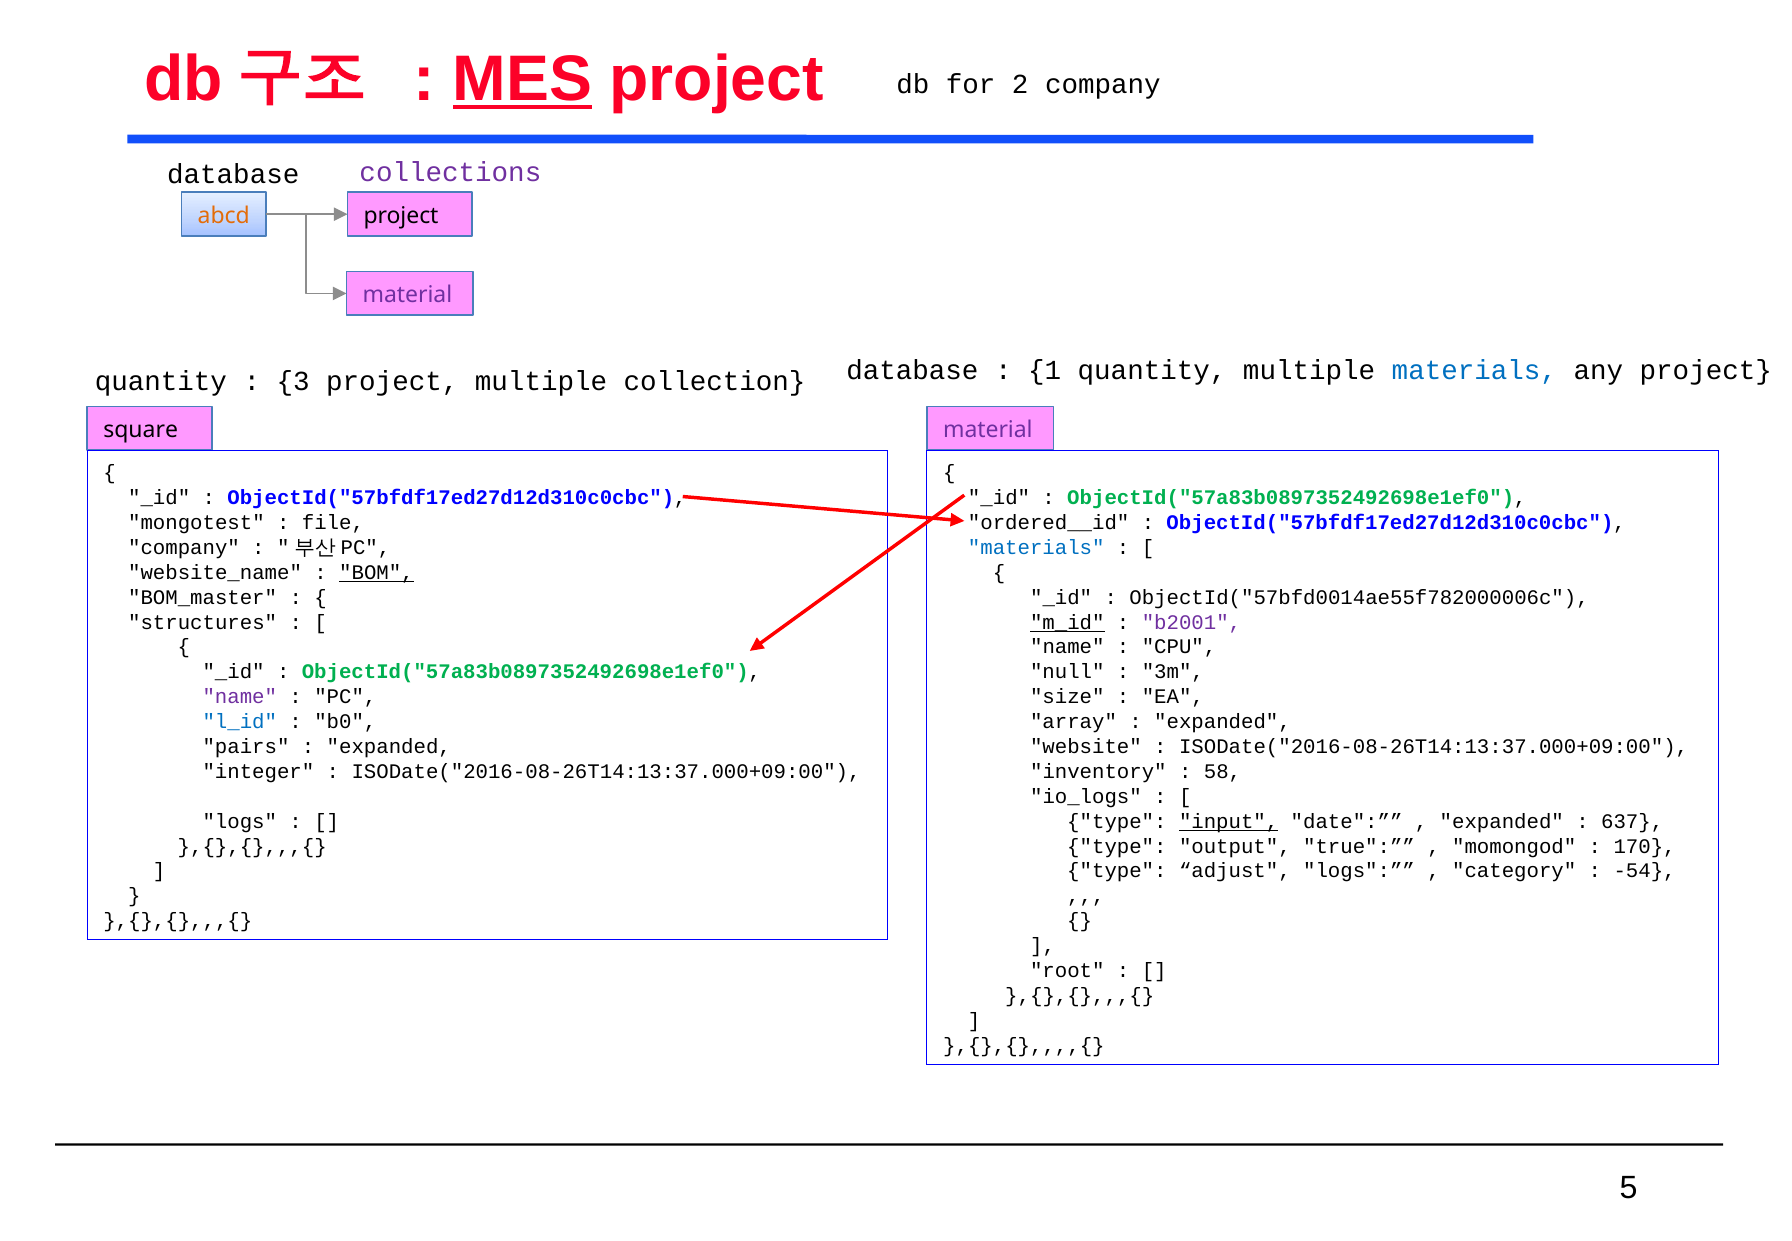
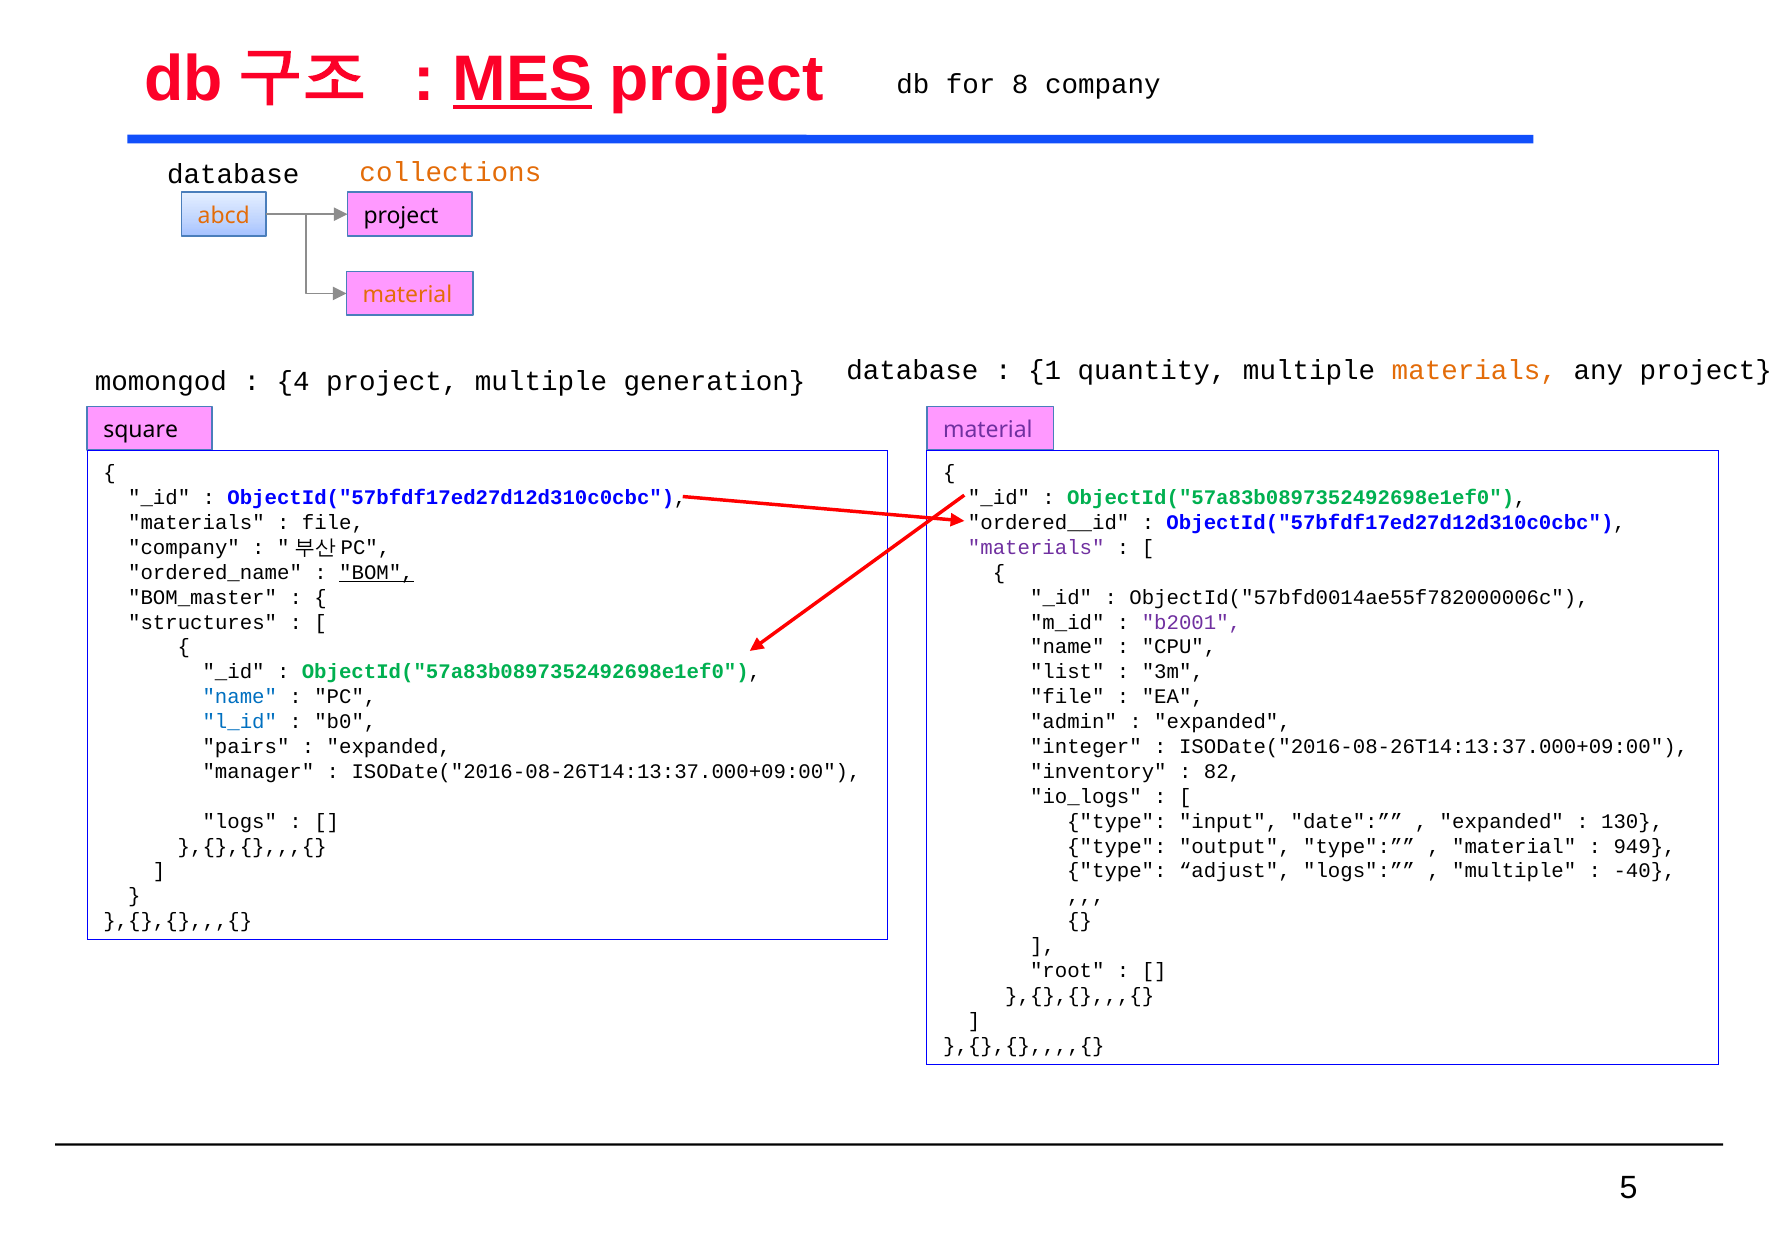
2: 2 -> 8
collections colour: purple -> orange
material at (407, 295) colour: purple -> orange
materials at (1474, 370) colour: blue -> orange
quantity at (161, 381): quantity -> momongod
3: 3 -> 4
collection: collection -> generation
mongotest at (196, 523): mongotest -> materials
materials at (1036, 547) colour: blue -> purple
website_name: website_name -> ordered_name
m_id underline: present -> none
null: null -> list
name at (240, 697) colour: purple -> blue
size at (1067, 697): size -> file
array: array -> admin
website: website -> integer
integer: integer -> manager
58: 58 -> 82
input underline: present -> none
637: 637 -> 130
output true: true -> type
momongod at (1514, 846): momongod -> material
170: 170 -> 949
category at (1514, 871): category -> multiple
-54: -54 -> -40
